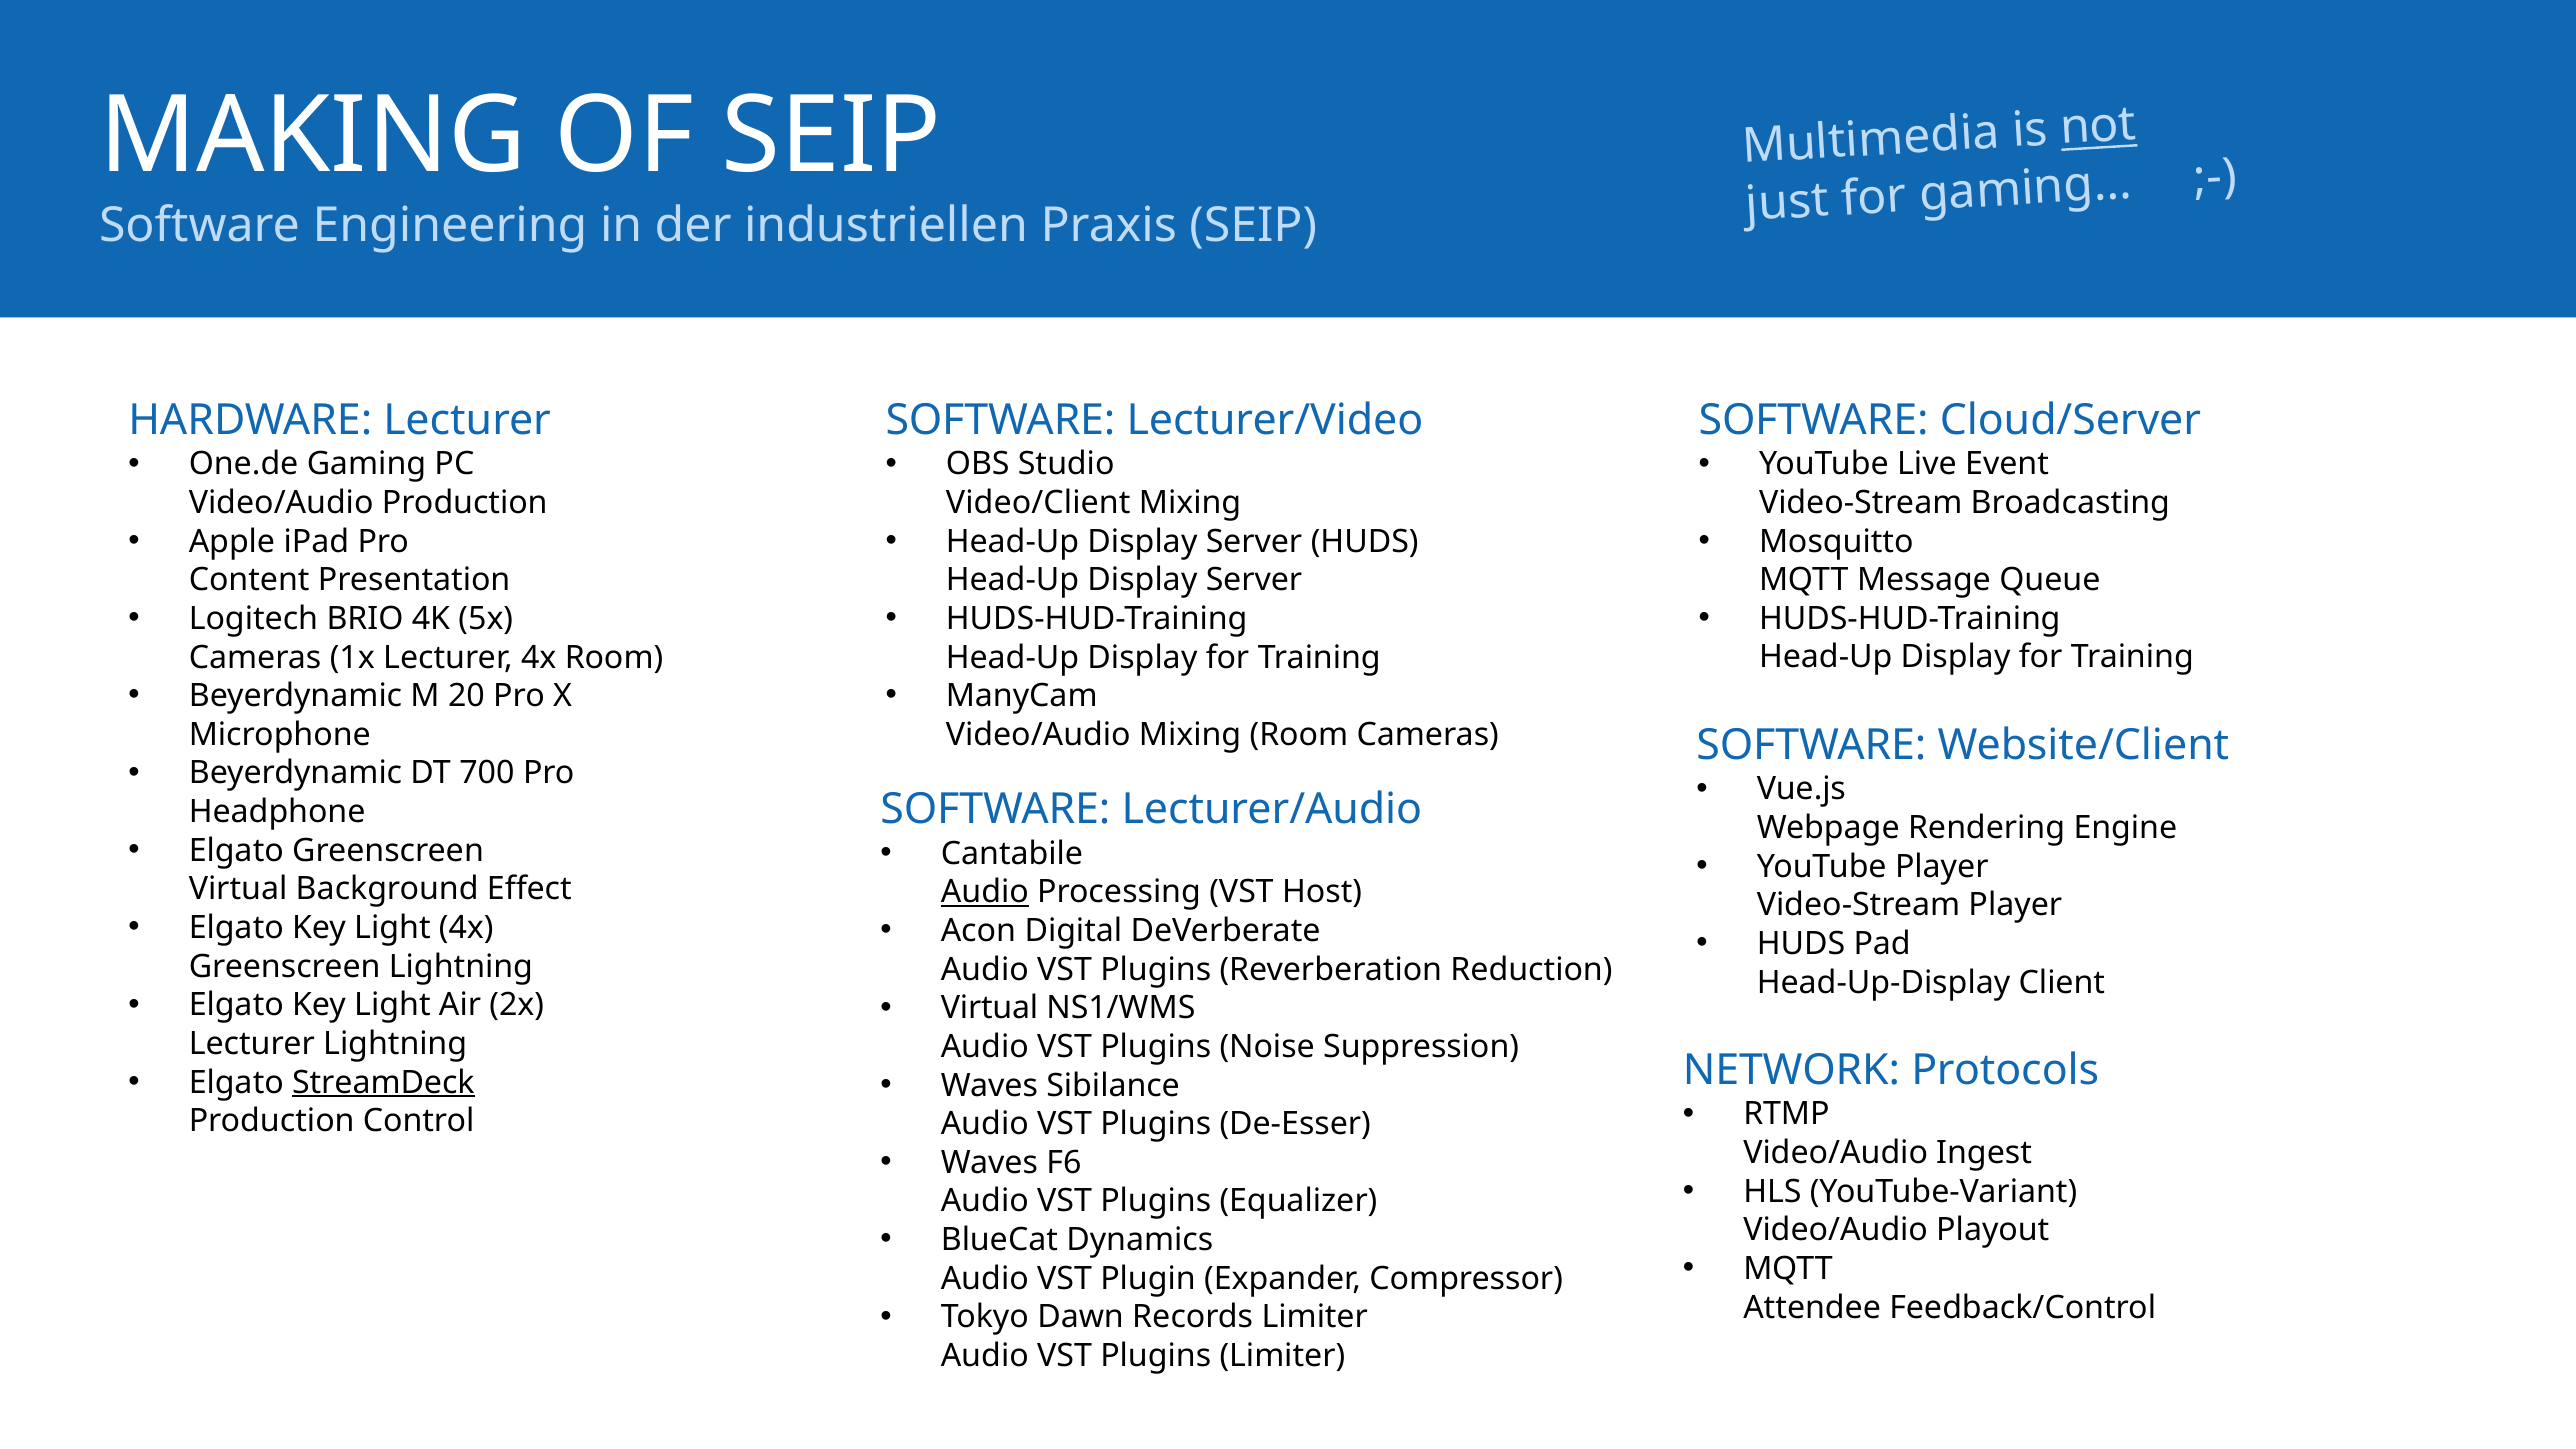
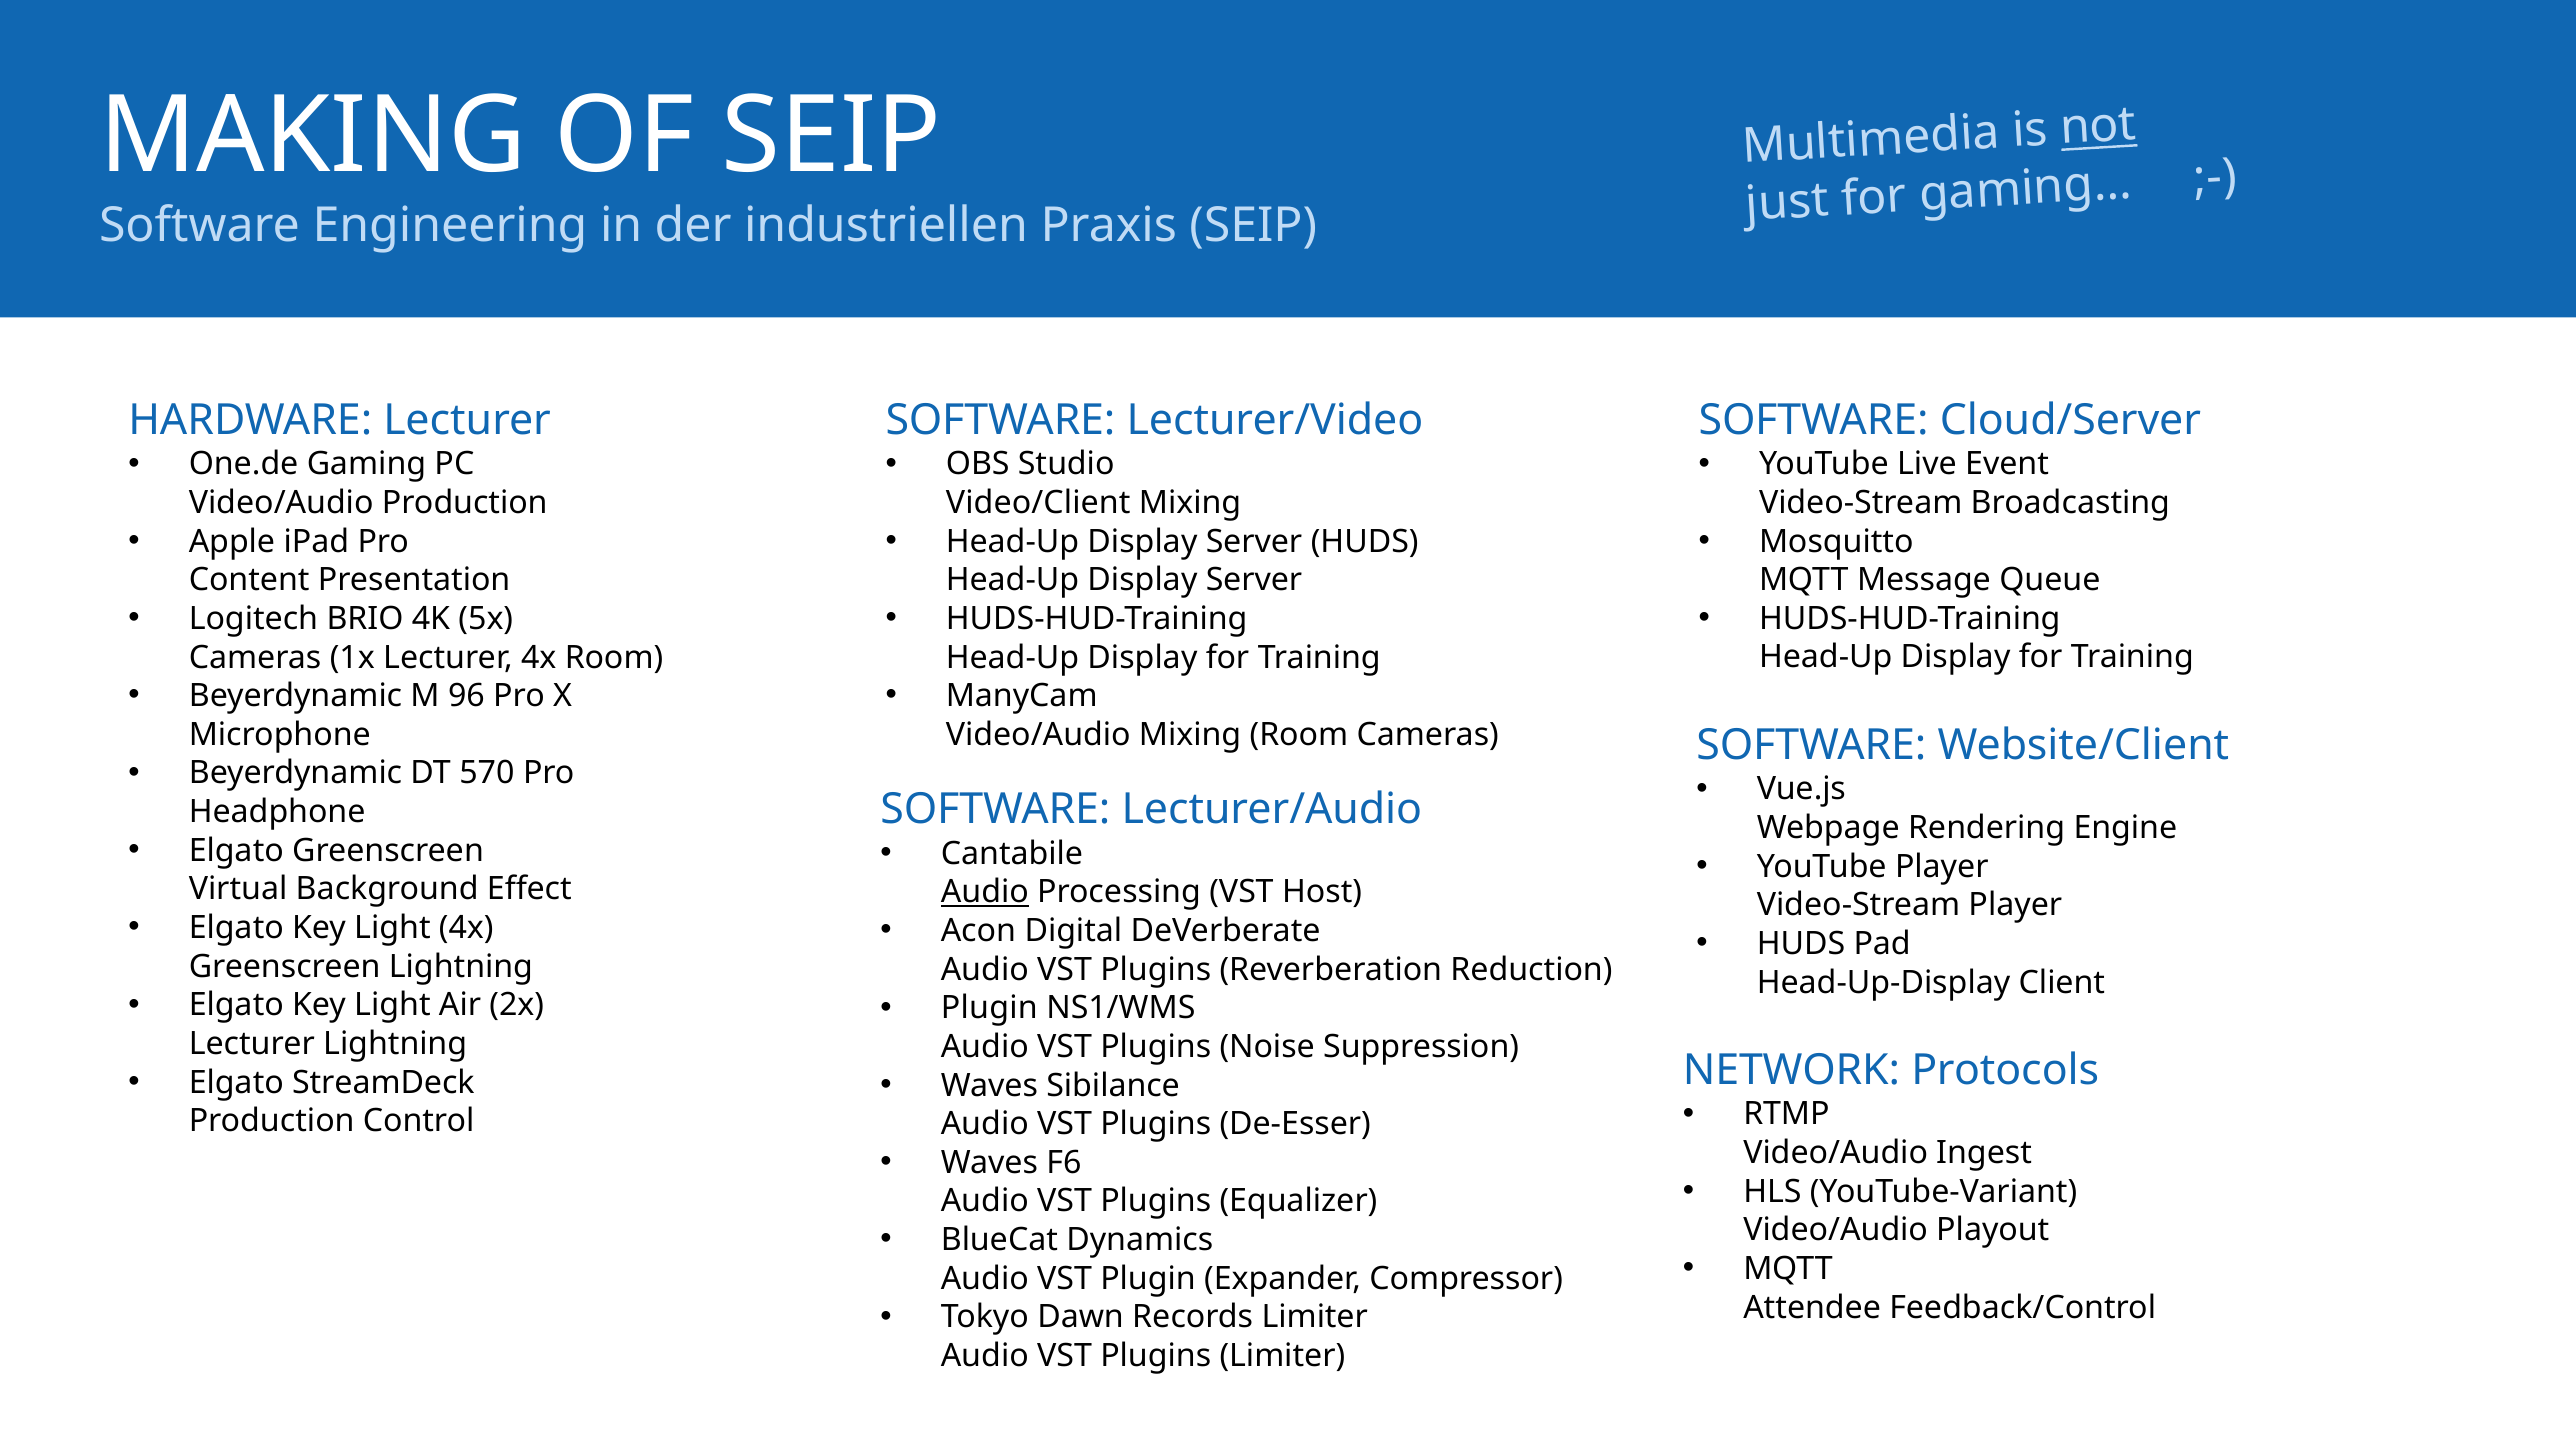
20: 20 -> 96
700: 700 -> 570
Virtual at (990, 1008): Virtual -> Plugin
StreamDeck underline: present -> none
